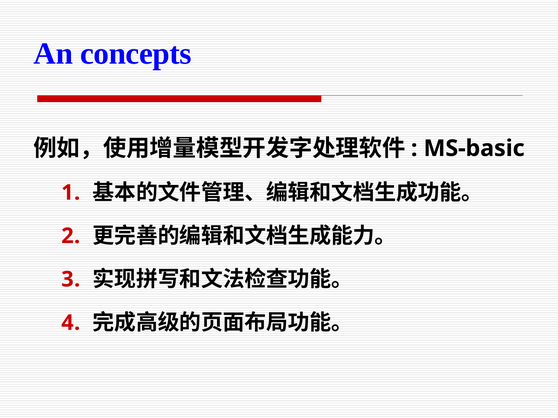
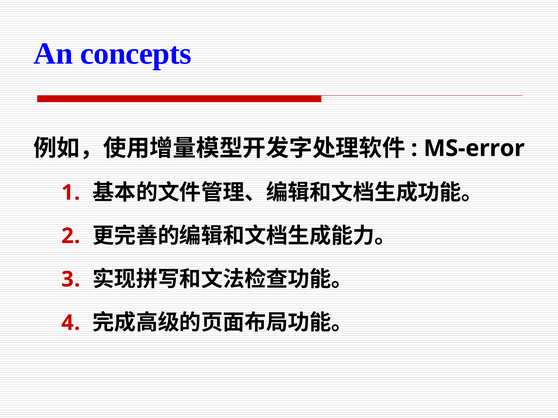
MS-basic: MS-basic -> MS-error
